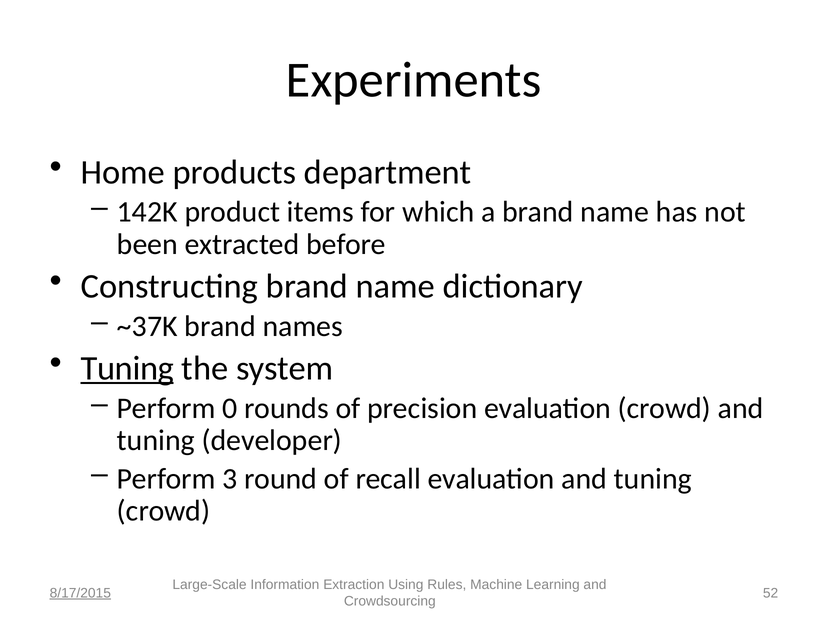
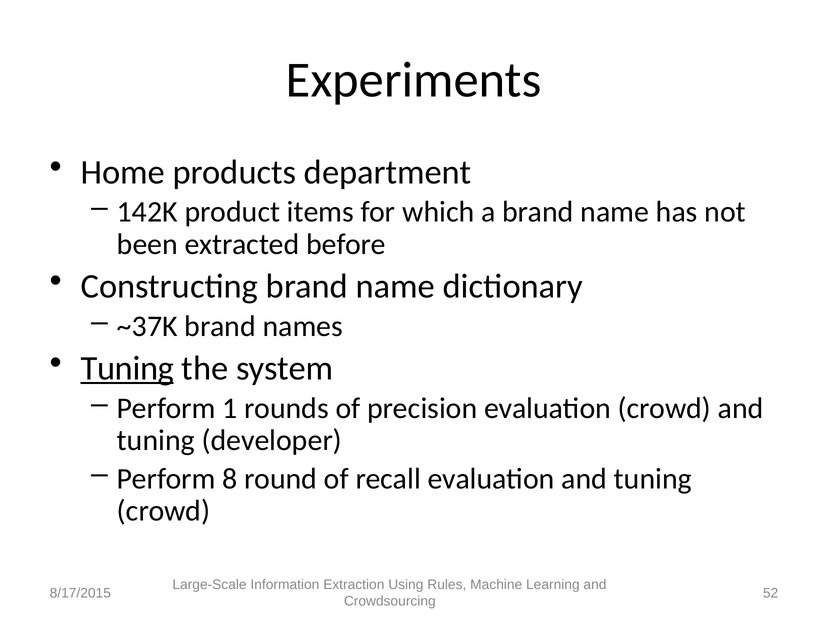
0: 0 -> 1
3: 3 -> 8
8/17/2015 underline: present -> none
